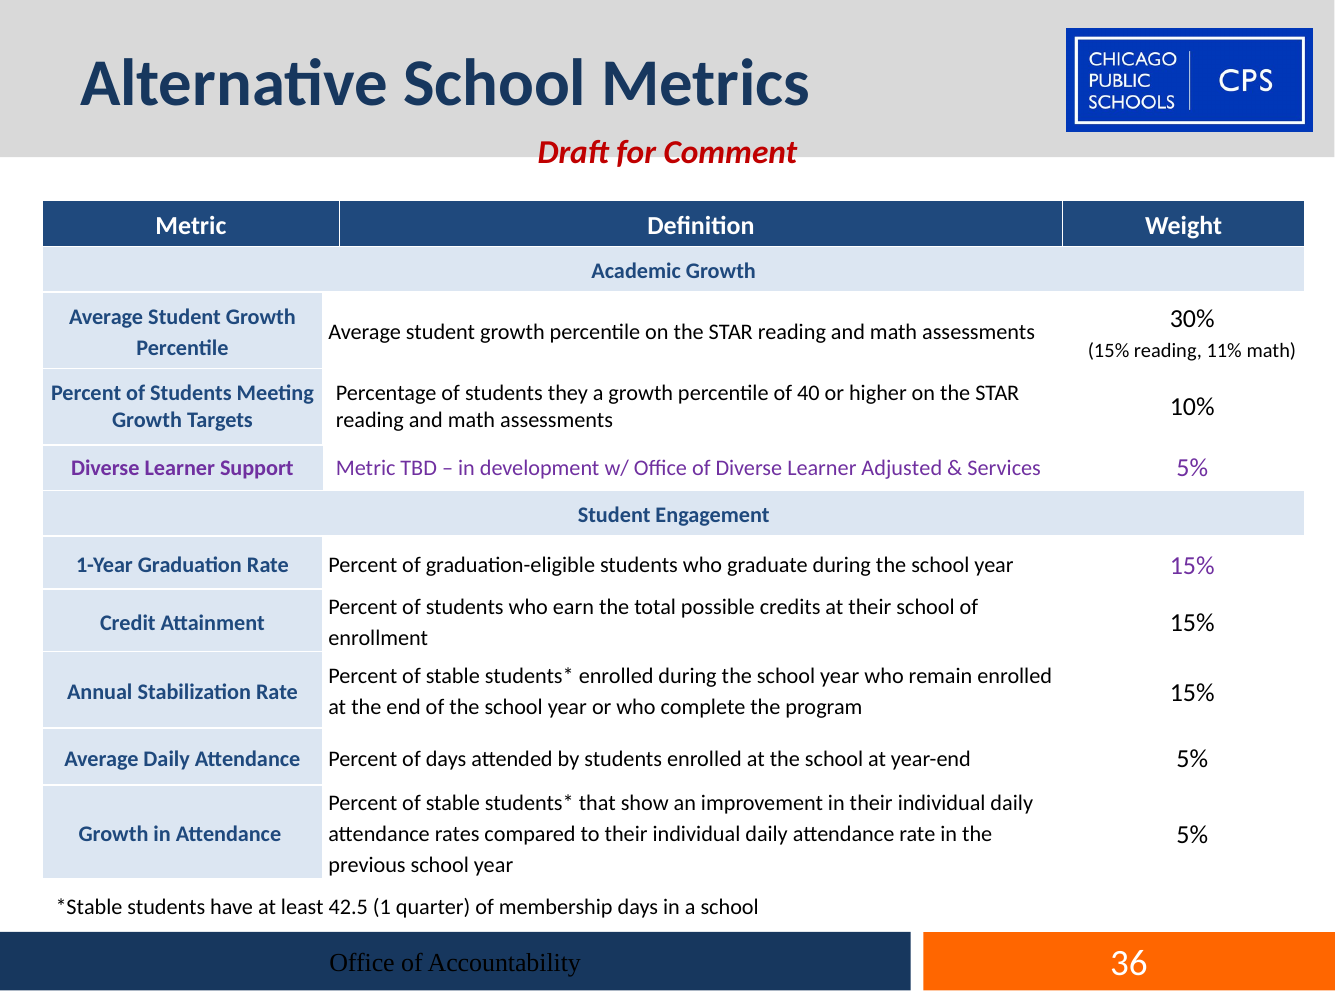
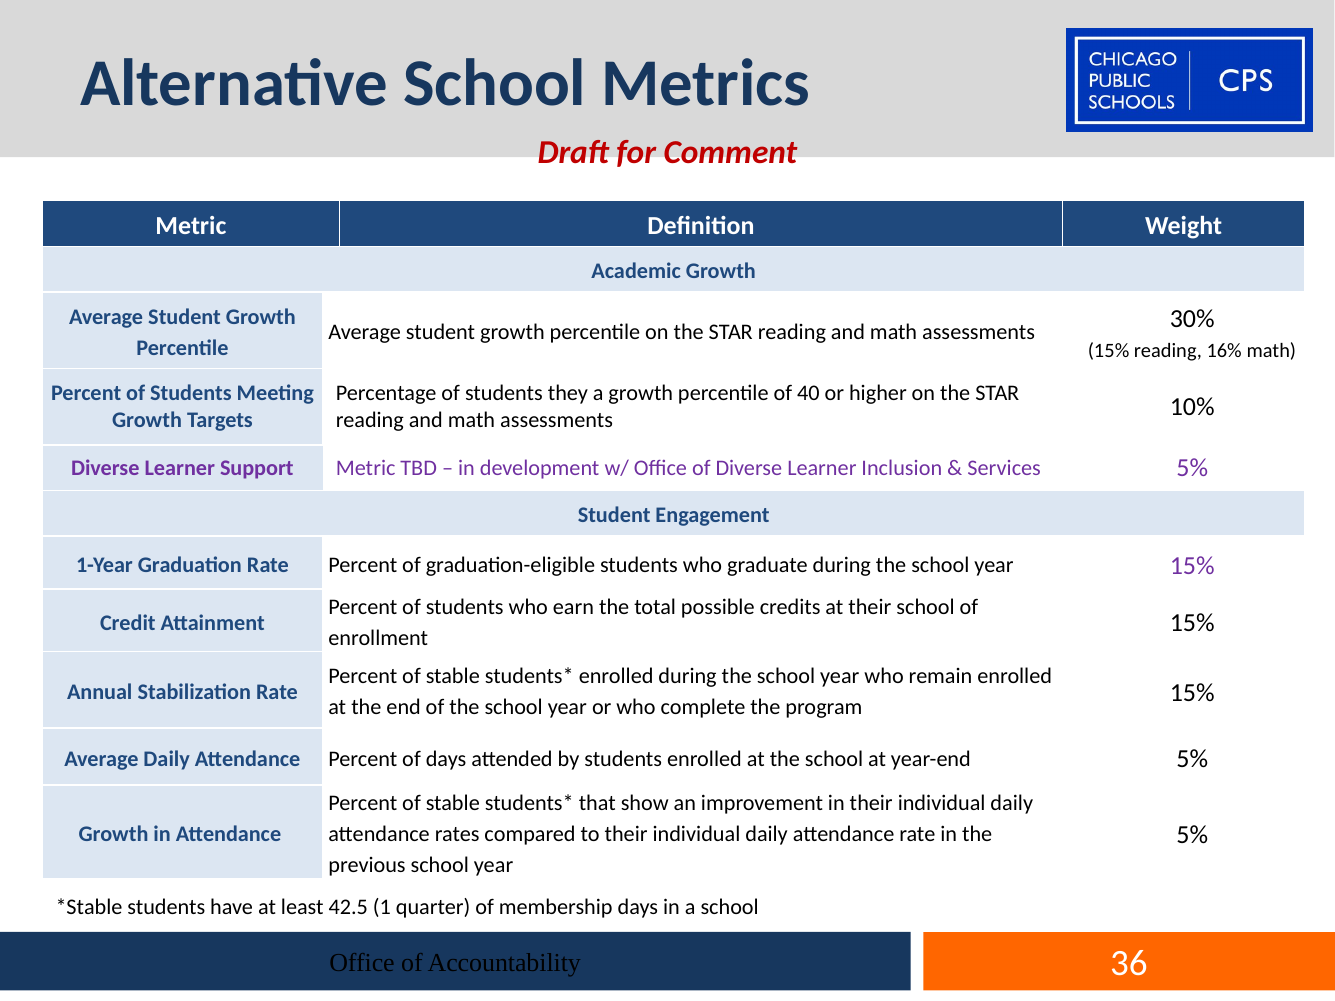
11%: 11% -> 16%
Adjusted: Adjusted -> Inclusion
